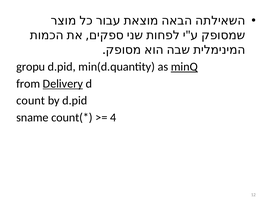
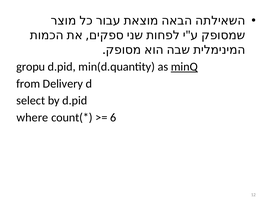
Delivery underline: present -> none
count: count -> select
sname: sname -> where
4: 4 -> 6
